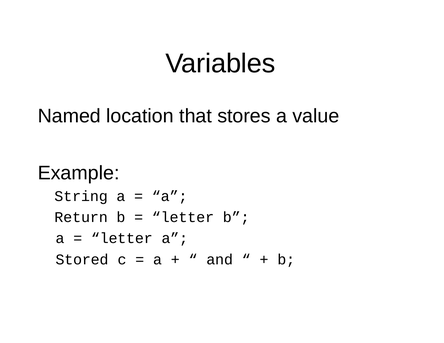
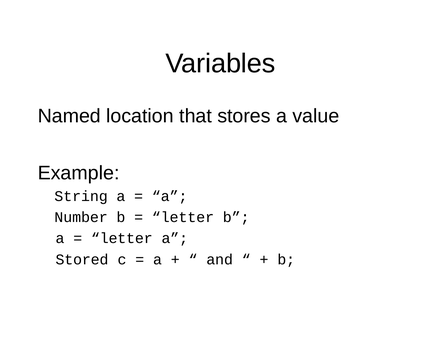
Return: Return -> Number
